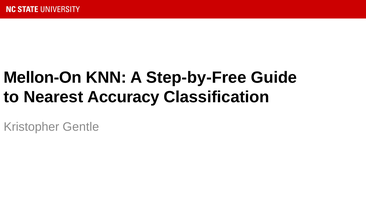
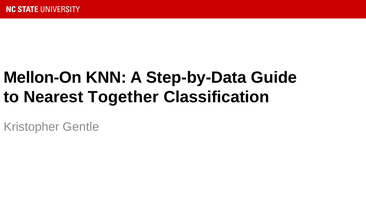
Step-by-Free: Step-by-Free -> Step-by-Data
Accuracy: Accuracy -> Together
